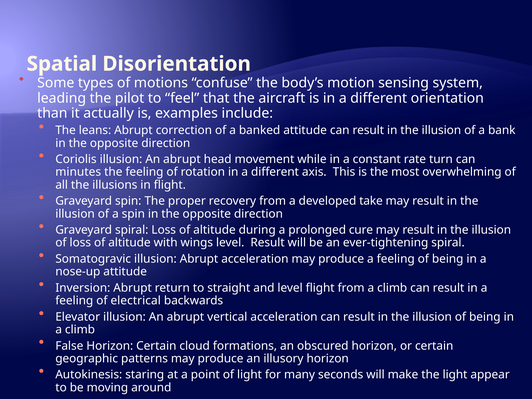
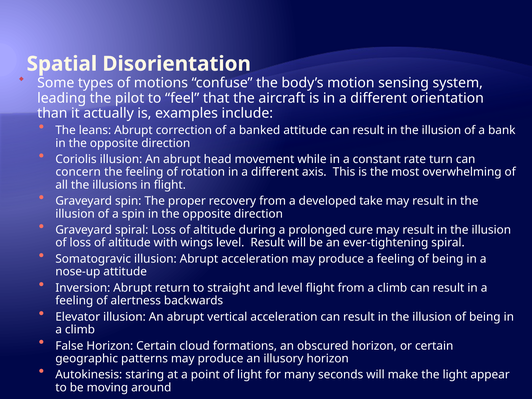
minutes: minutes -> concern
electrical: electrical -> alertness
